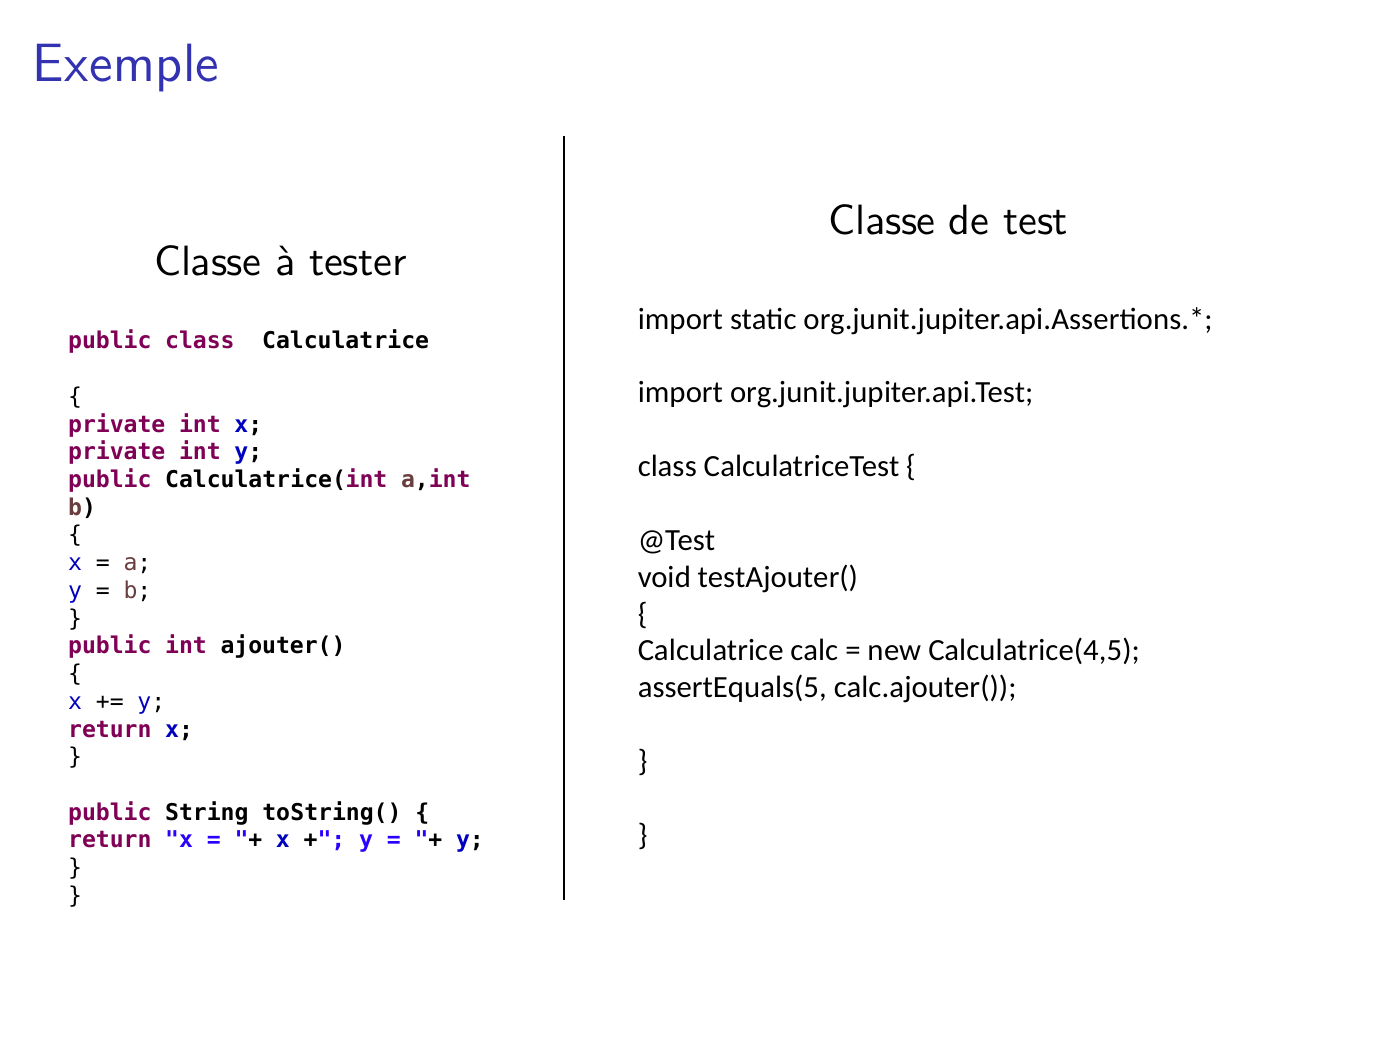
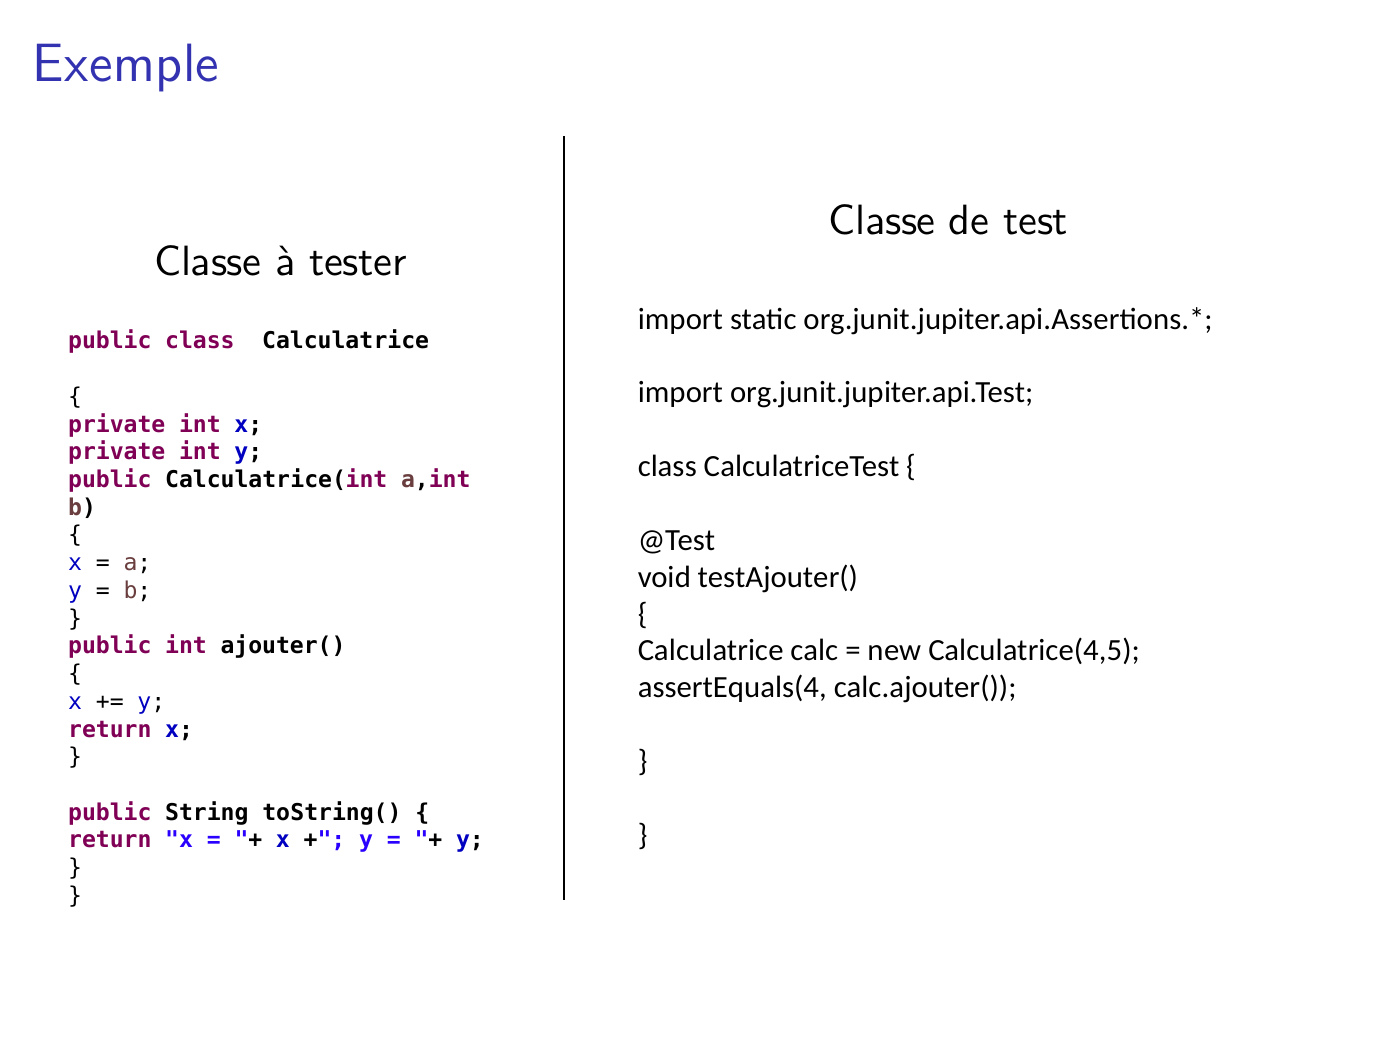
assertEquals(5: assertEquals(5 -> assertEquals(4
